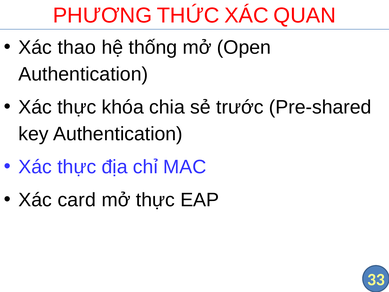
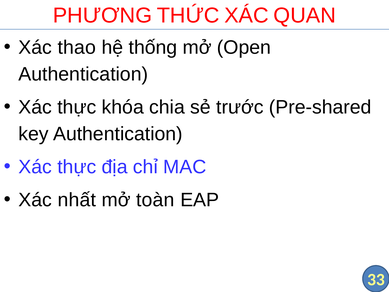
card: card -> nhất
mở thực: thực -> toàn
